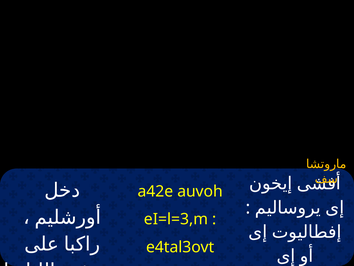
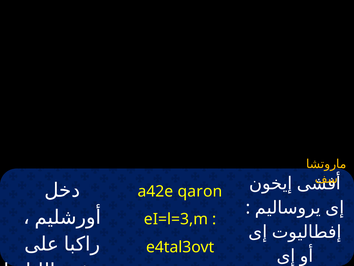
auvoh: auvoh -> qaron
